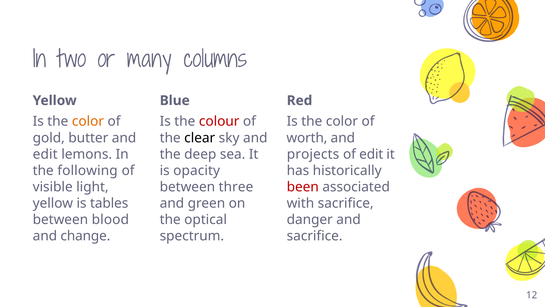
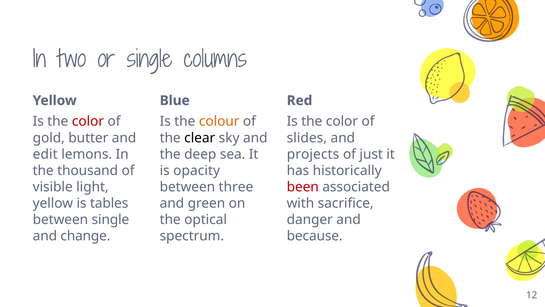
or many: many -> single
color at (88, 121) colour: orange -> red
colour colour: red -> orange
worth: worth -> slides
of edit: edit -> just
following: following -> thousand
between blood: blood -> single
sacrifice at (315, 236): sacrifice -> because
